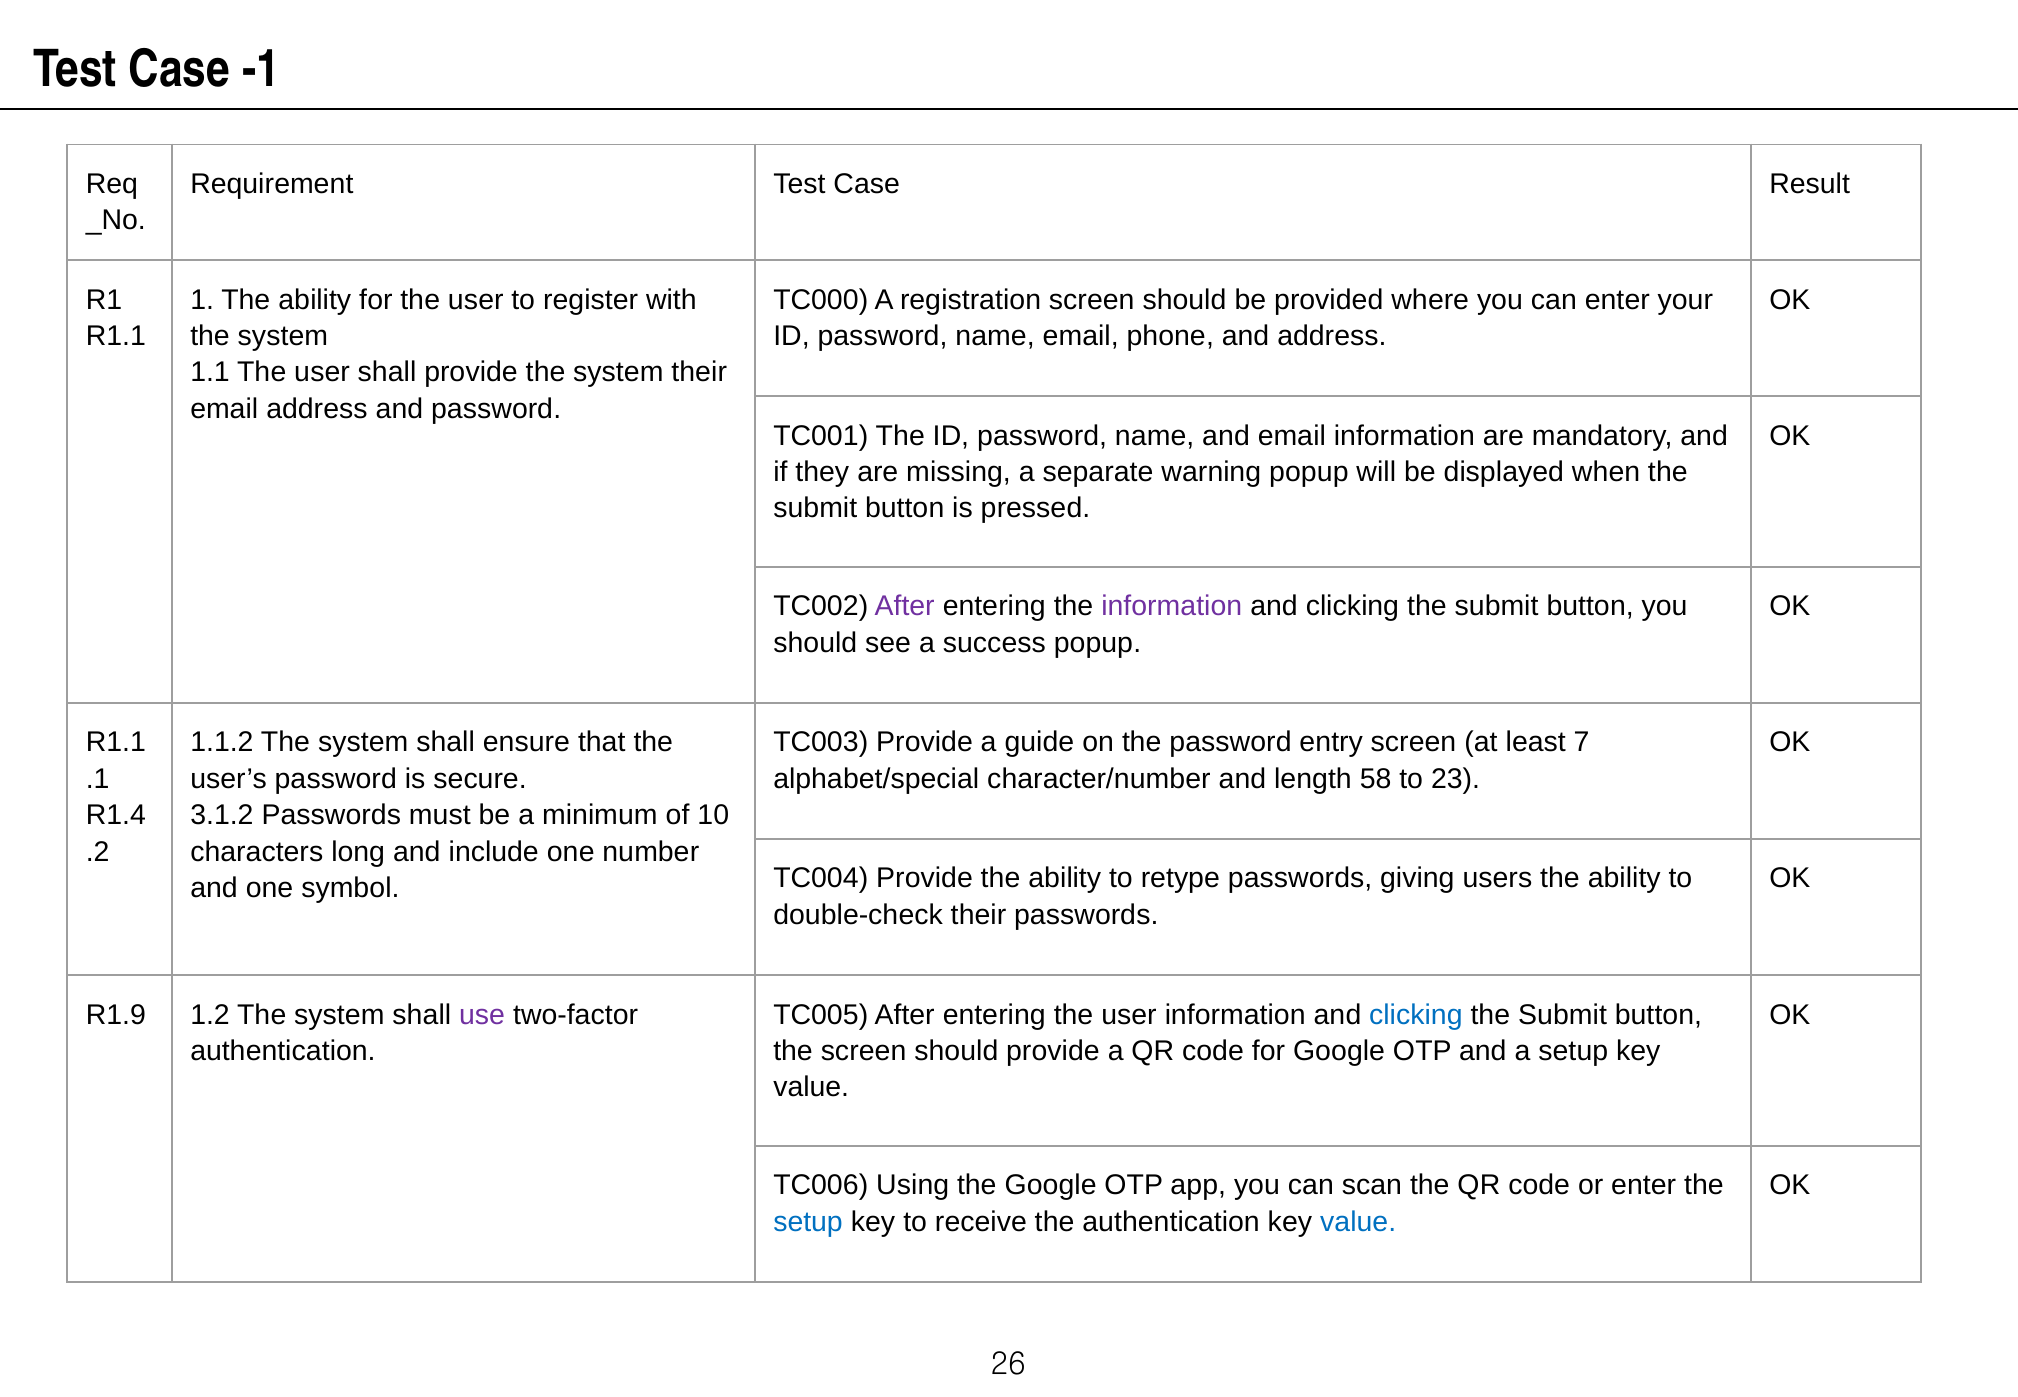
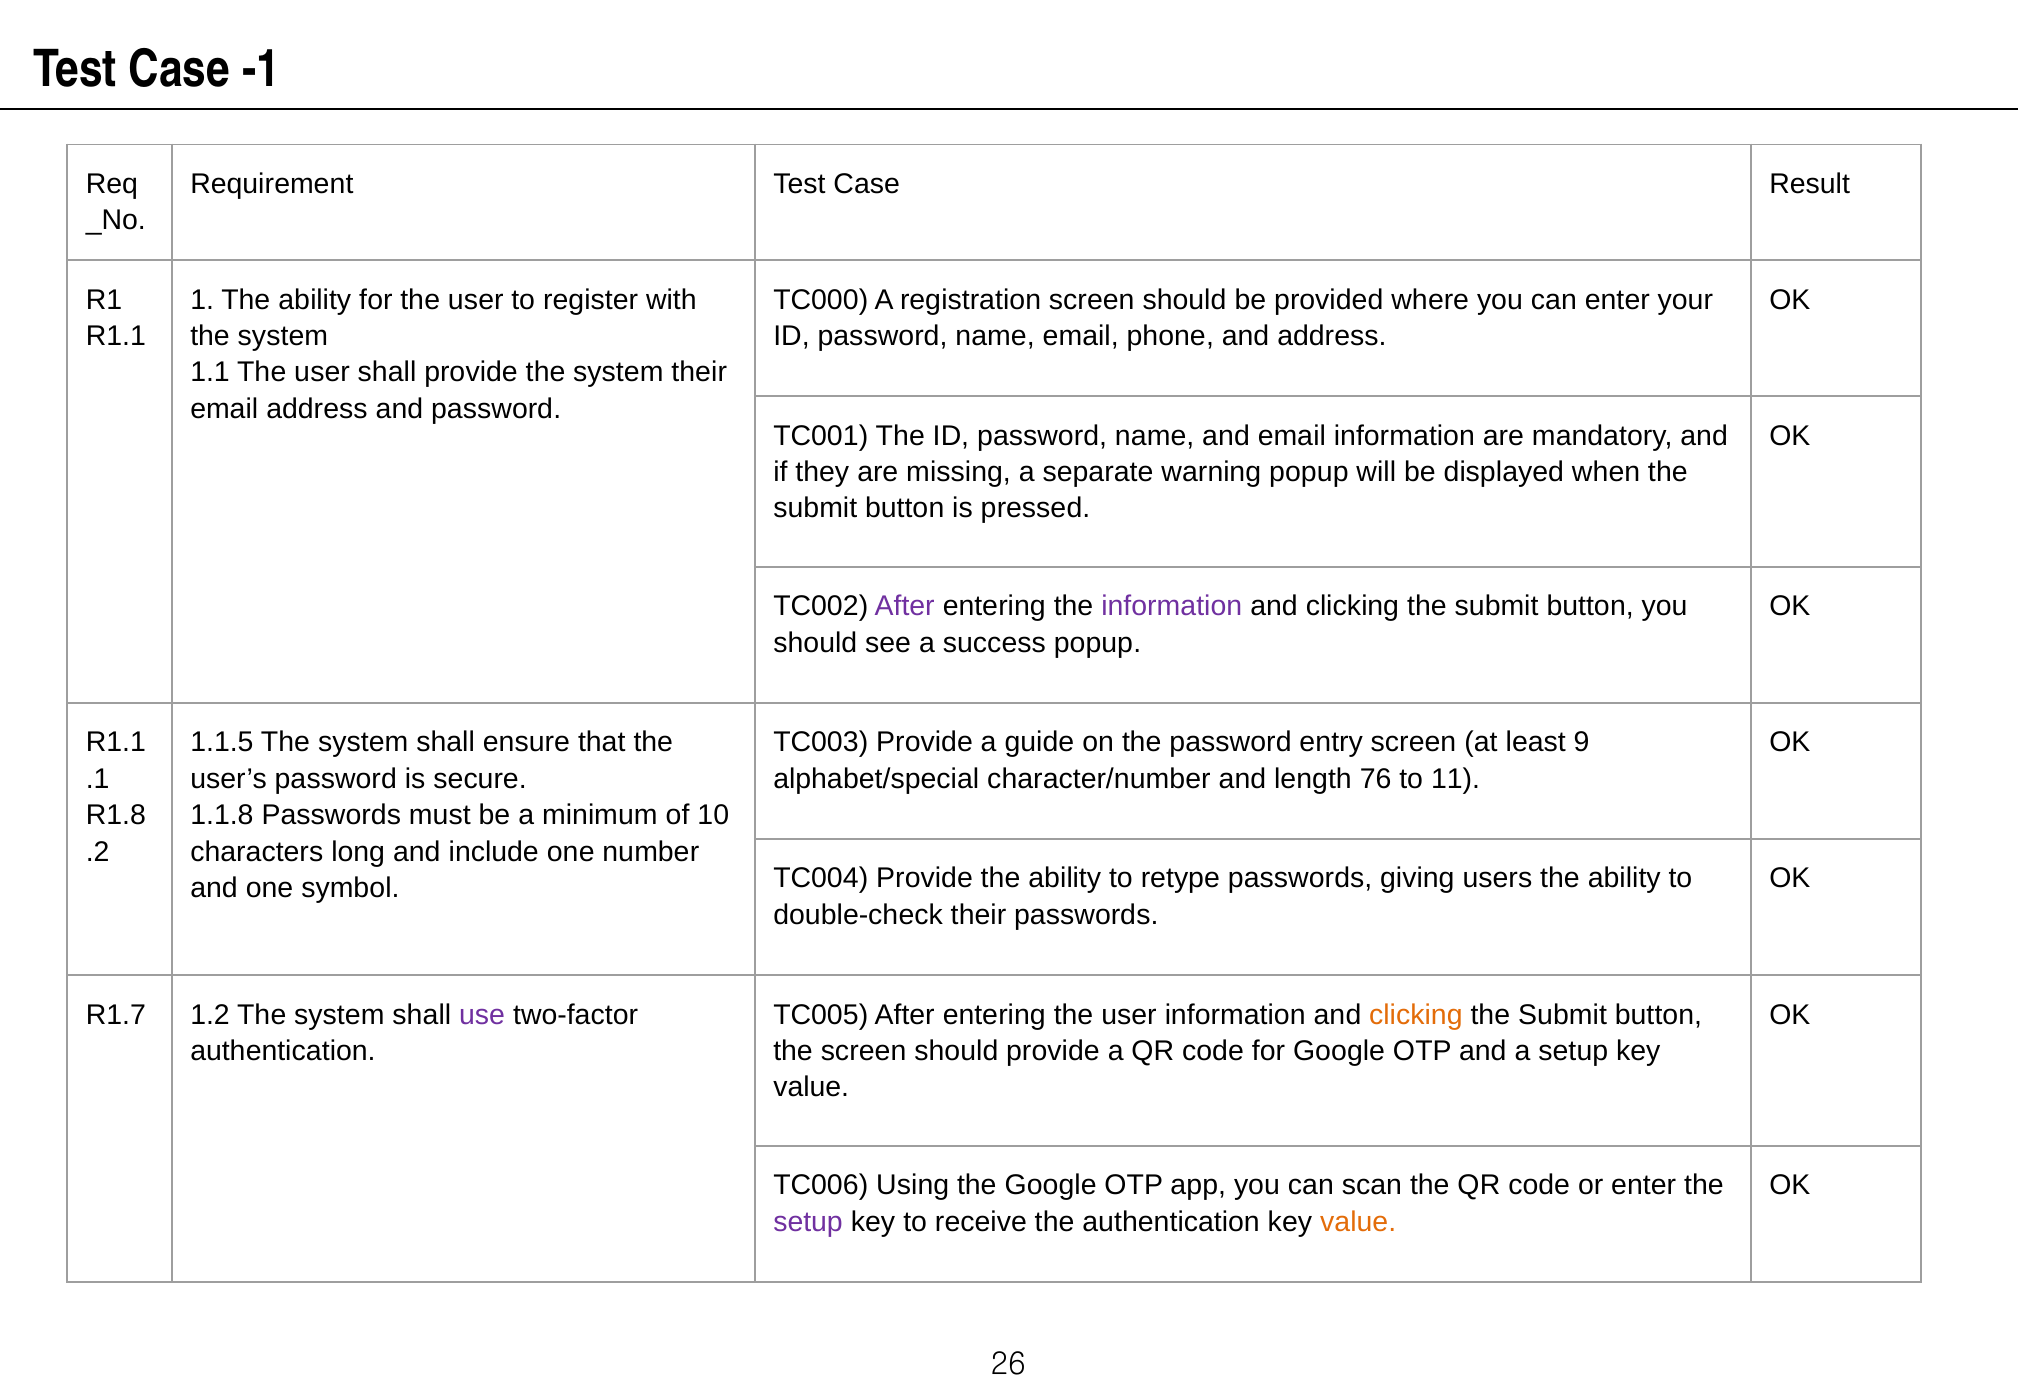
1.1.2: 1.1.2 -> 1.1.5
7: 7 -> 9
58: 58 -> 76
23: 23 -> 11
R1.4: R1.4 -> R1.8
3.1.2: 3.1.2 -> 1.1.8
R1.9: R1.9 -> R1.7
clicking at (1416, 1015) colour: blue -> orange
setup at (808, 1222) colour: blue -> purple
value at (1358, 1222) colour: blue -> orange
